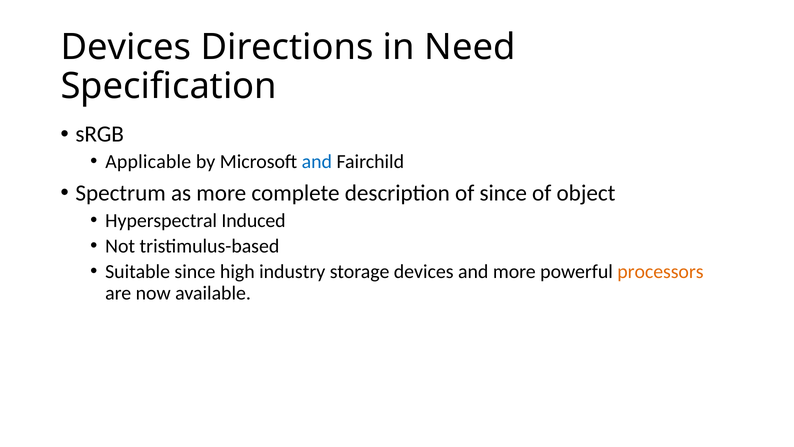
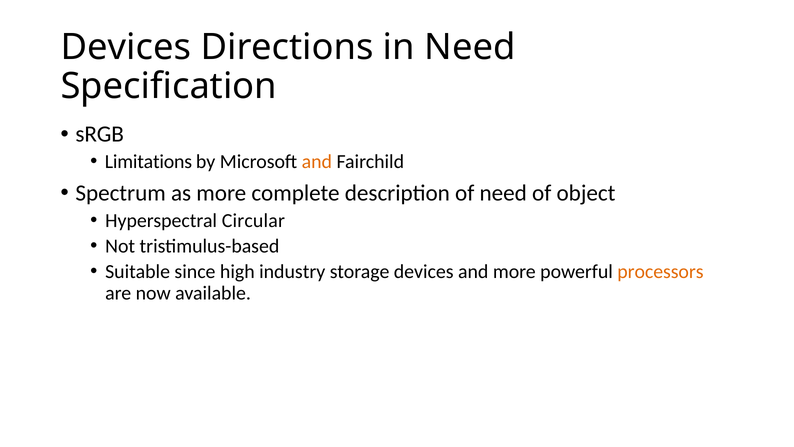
Applicable: Applicable -> Limitations
and at (317, 162) colour: blue -> orange
of since: since -> need
Induced: Induced -> Circular
